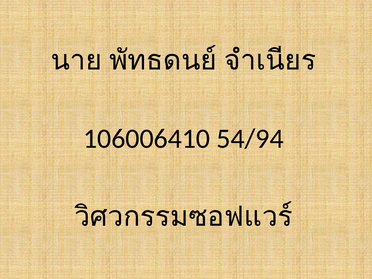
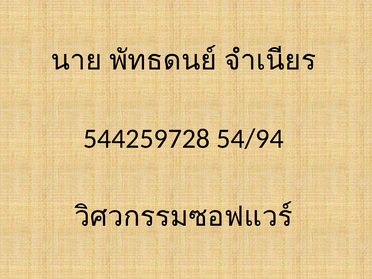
106006410: 106006410 -> 544259728
